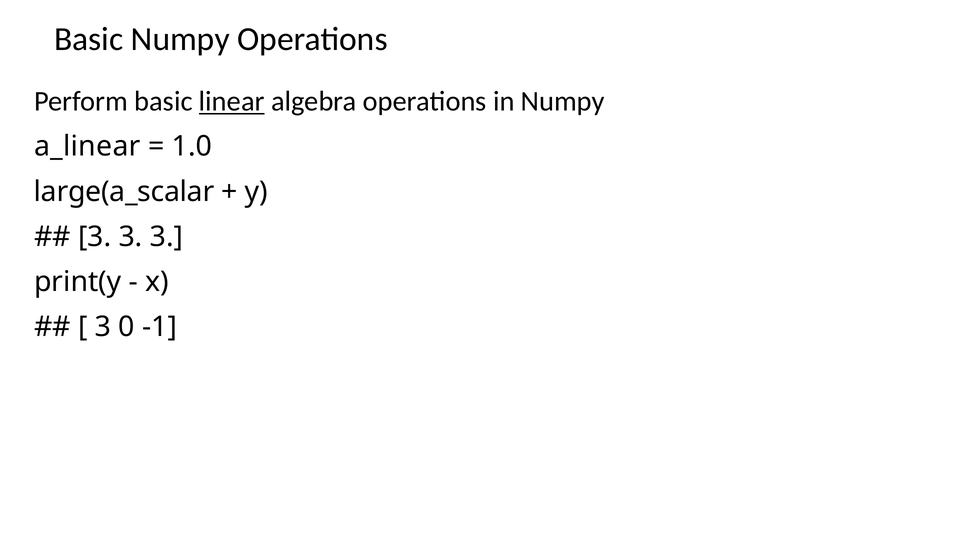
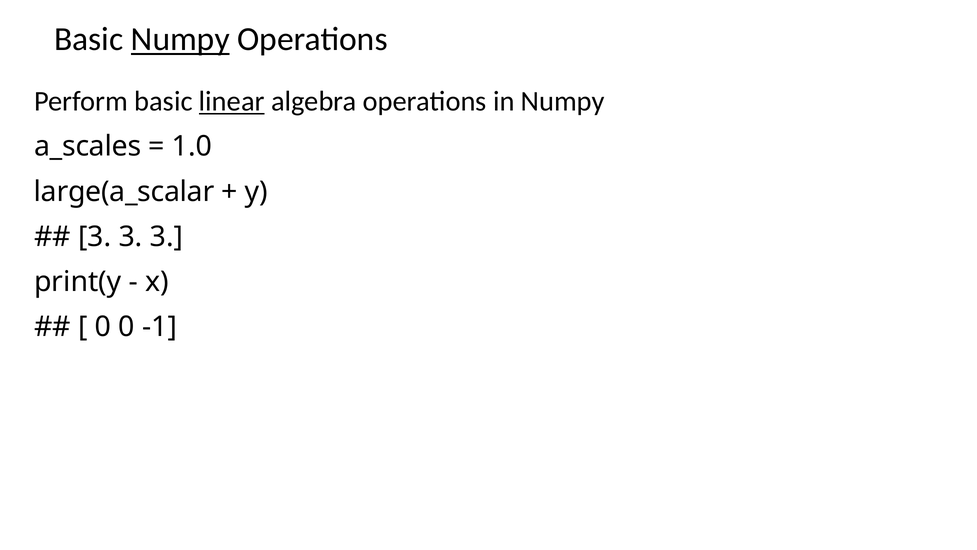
Numpy at (180, 39) underline: none -> present
a_linear: a_linear -> a_scales
3 at (103, 326): 3 -> 0
